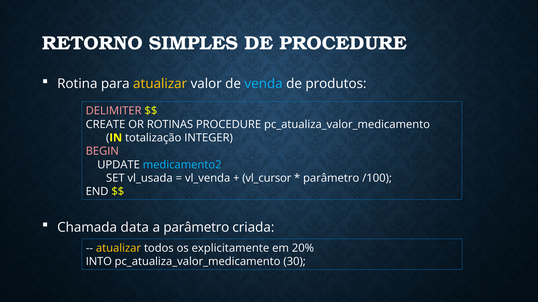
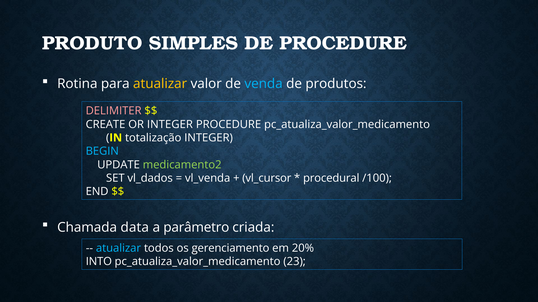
RETORNO: RETORNO -> PRODUTO
OR ROTINAS: ROTINAS -> INTEGER
BEGIN colour: pink -> light blue
medicamento2 colour: light blue -> light green
vl_usada: vl_usada -> vl_dados
parâmetro at (331, 178): parâmetro -> procedural
atualizar at (119, 249) colour: yellow -> light blue
explicitamente: explicitamente -> gerenciamento
30: 30 -> 23
